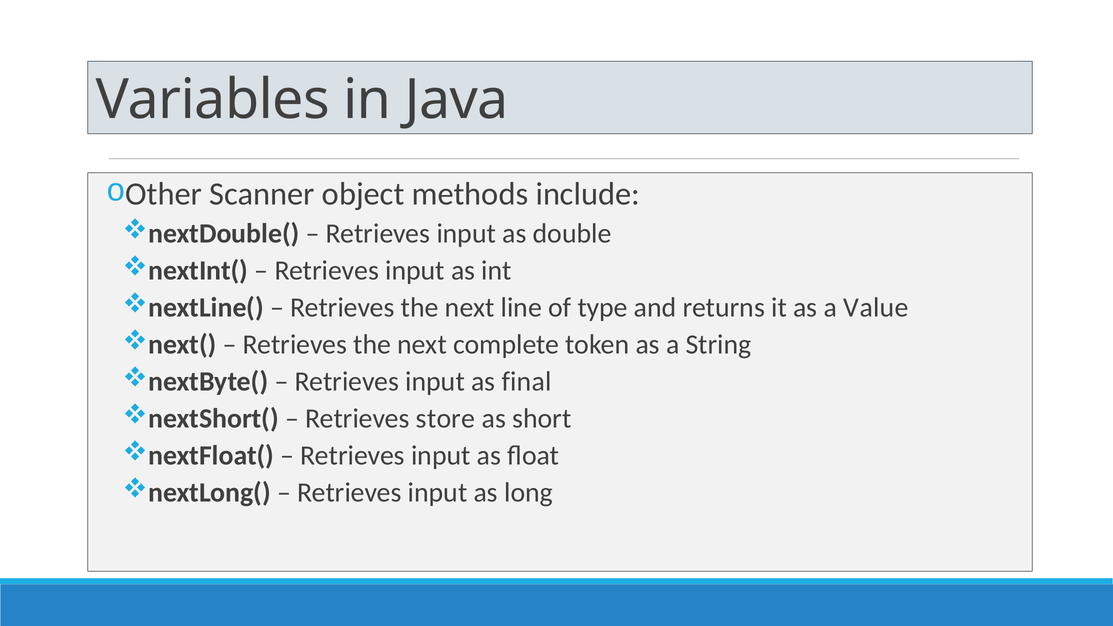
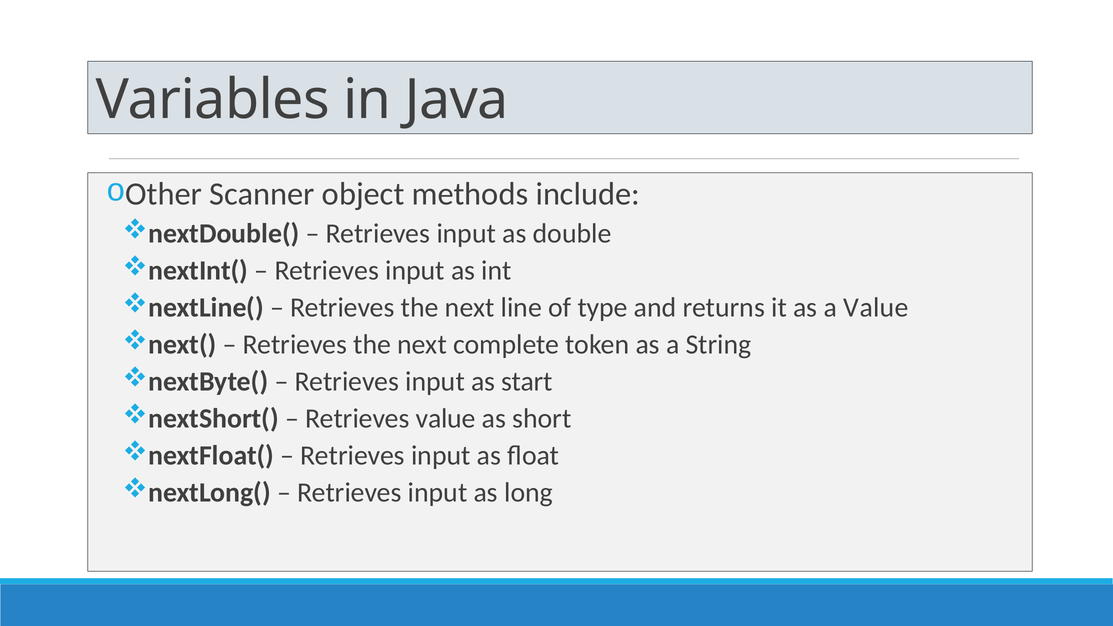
final: final -> start
Retrieves store: store -> value
